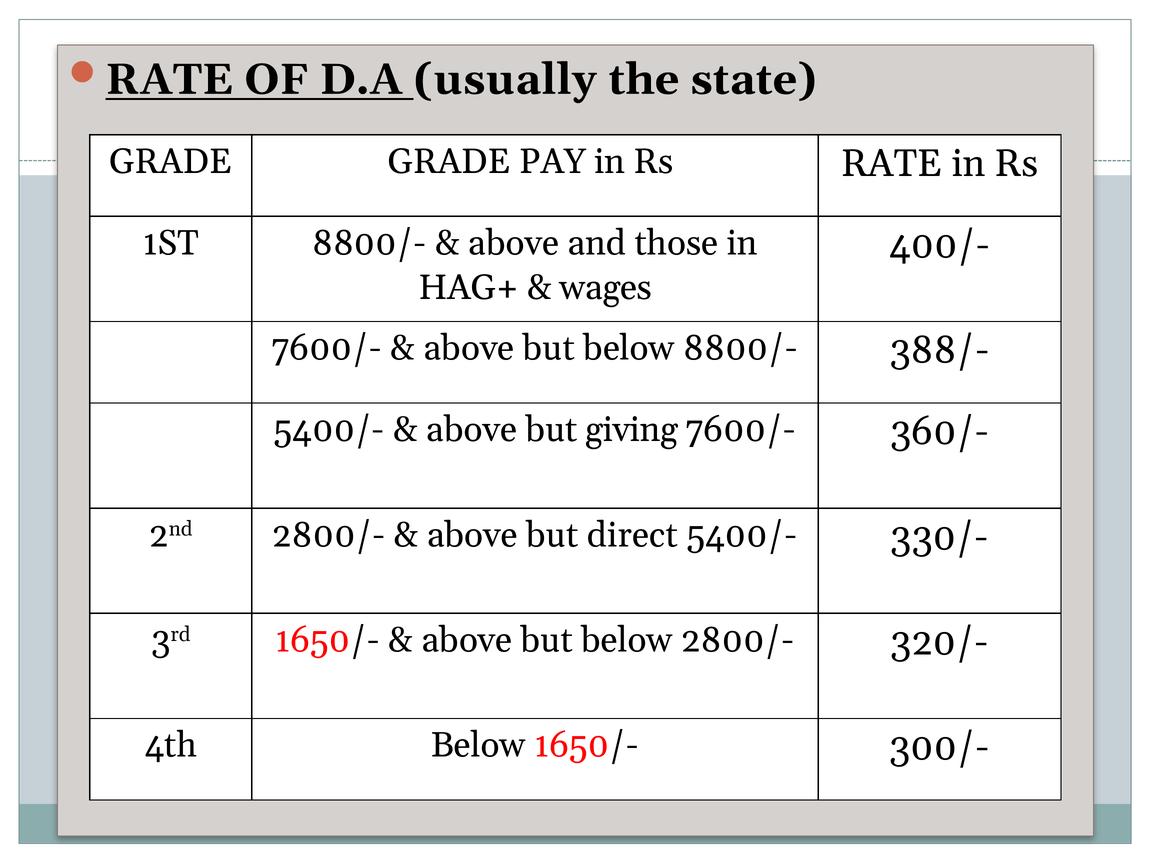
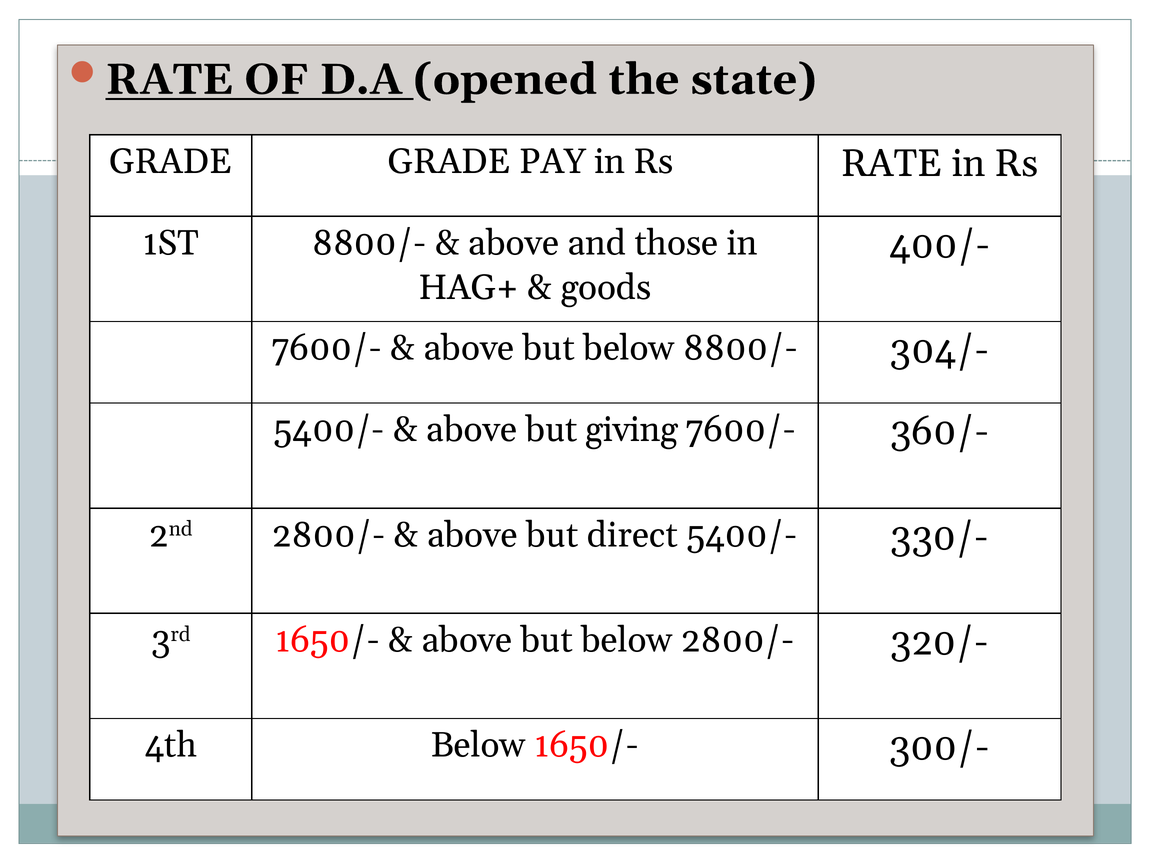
usually: usually -> opened
wages: wages -> goods
388/-: 388/- -> 304/-
